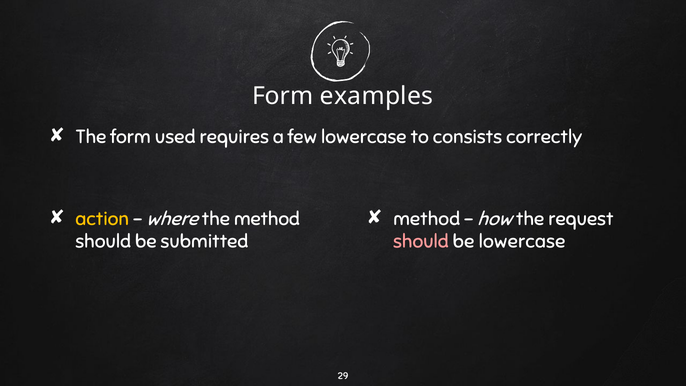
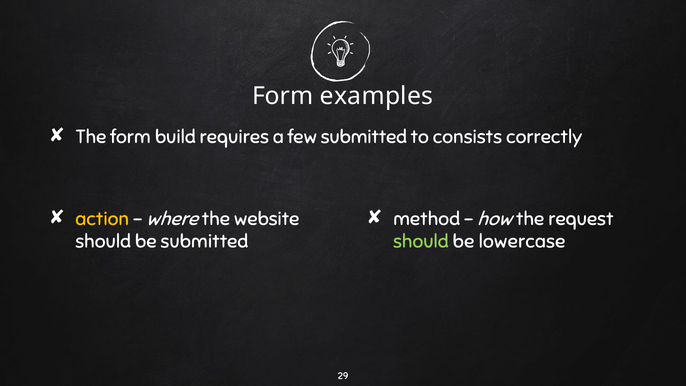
used: used -> build
few lowercase: lowercase -> submitted
the method: method -> website
should at (421, 242) colour: pink -> light green
